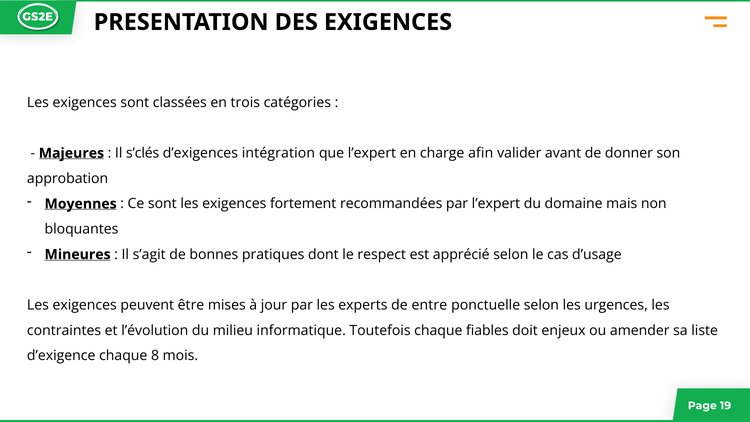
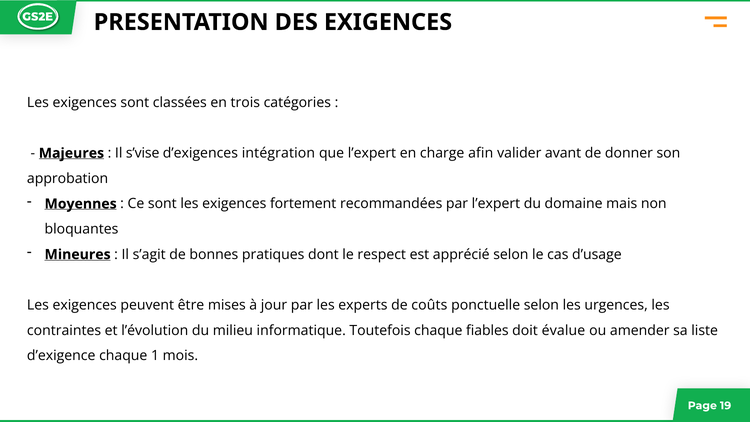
s’clés: s’clés -> s’vise
entre: entre -> coûts
enjeux: enjeux -> évalue
8: 8 -> 1
